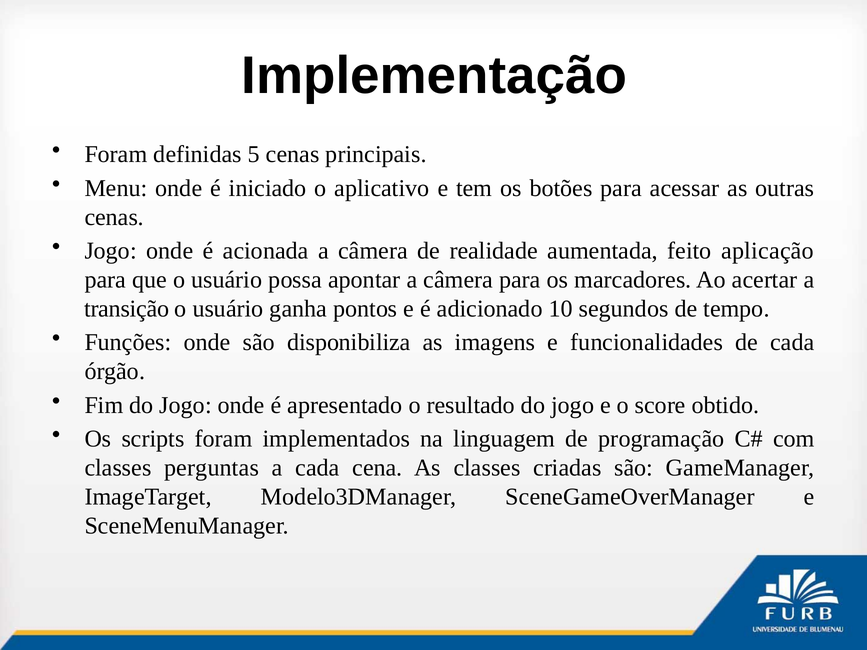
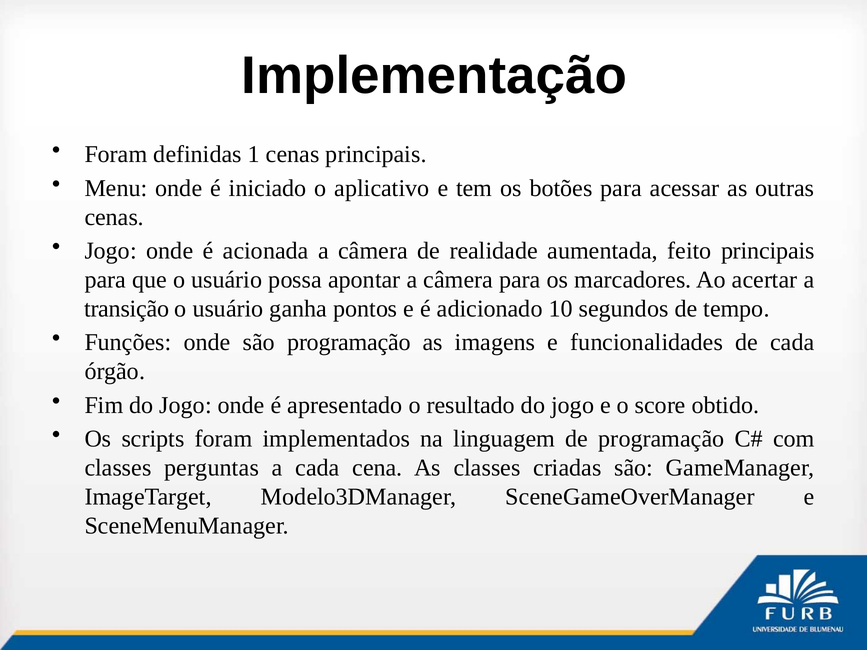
5: 5 -> 1
feito aplicação: aplicação -> principais
são disponibiliza: disponibiliza -> programação
